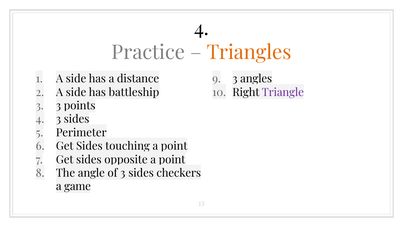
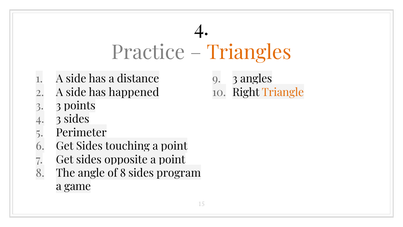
battleship: battleship -> happened
Triangle colour: purple -> orange
of 3: 3 -> 8
checkers: checkers -> program
